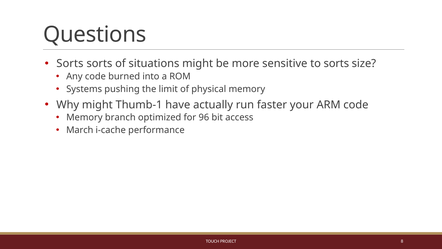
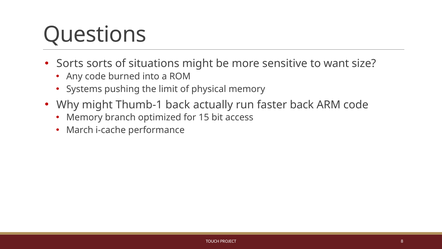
to sorts: sorts -> want
Thumb-1 have: have -> back
faster your: your -> back
96: 96 -> 15
